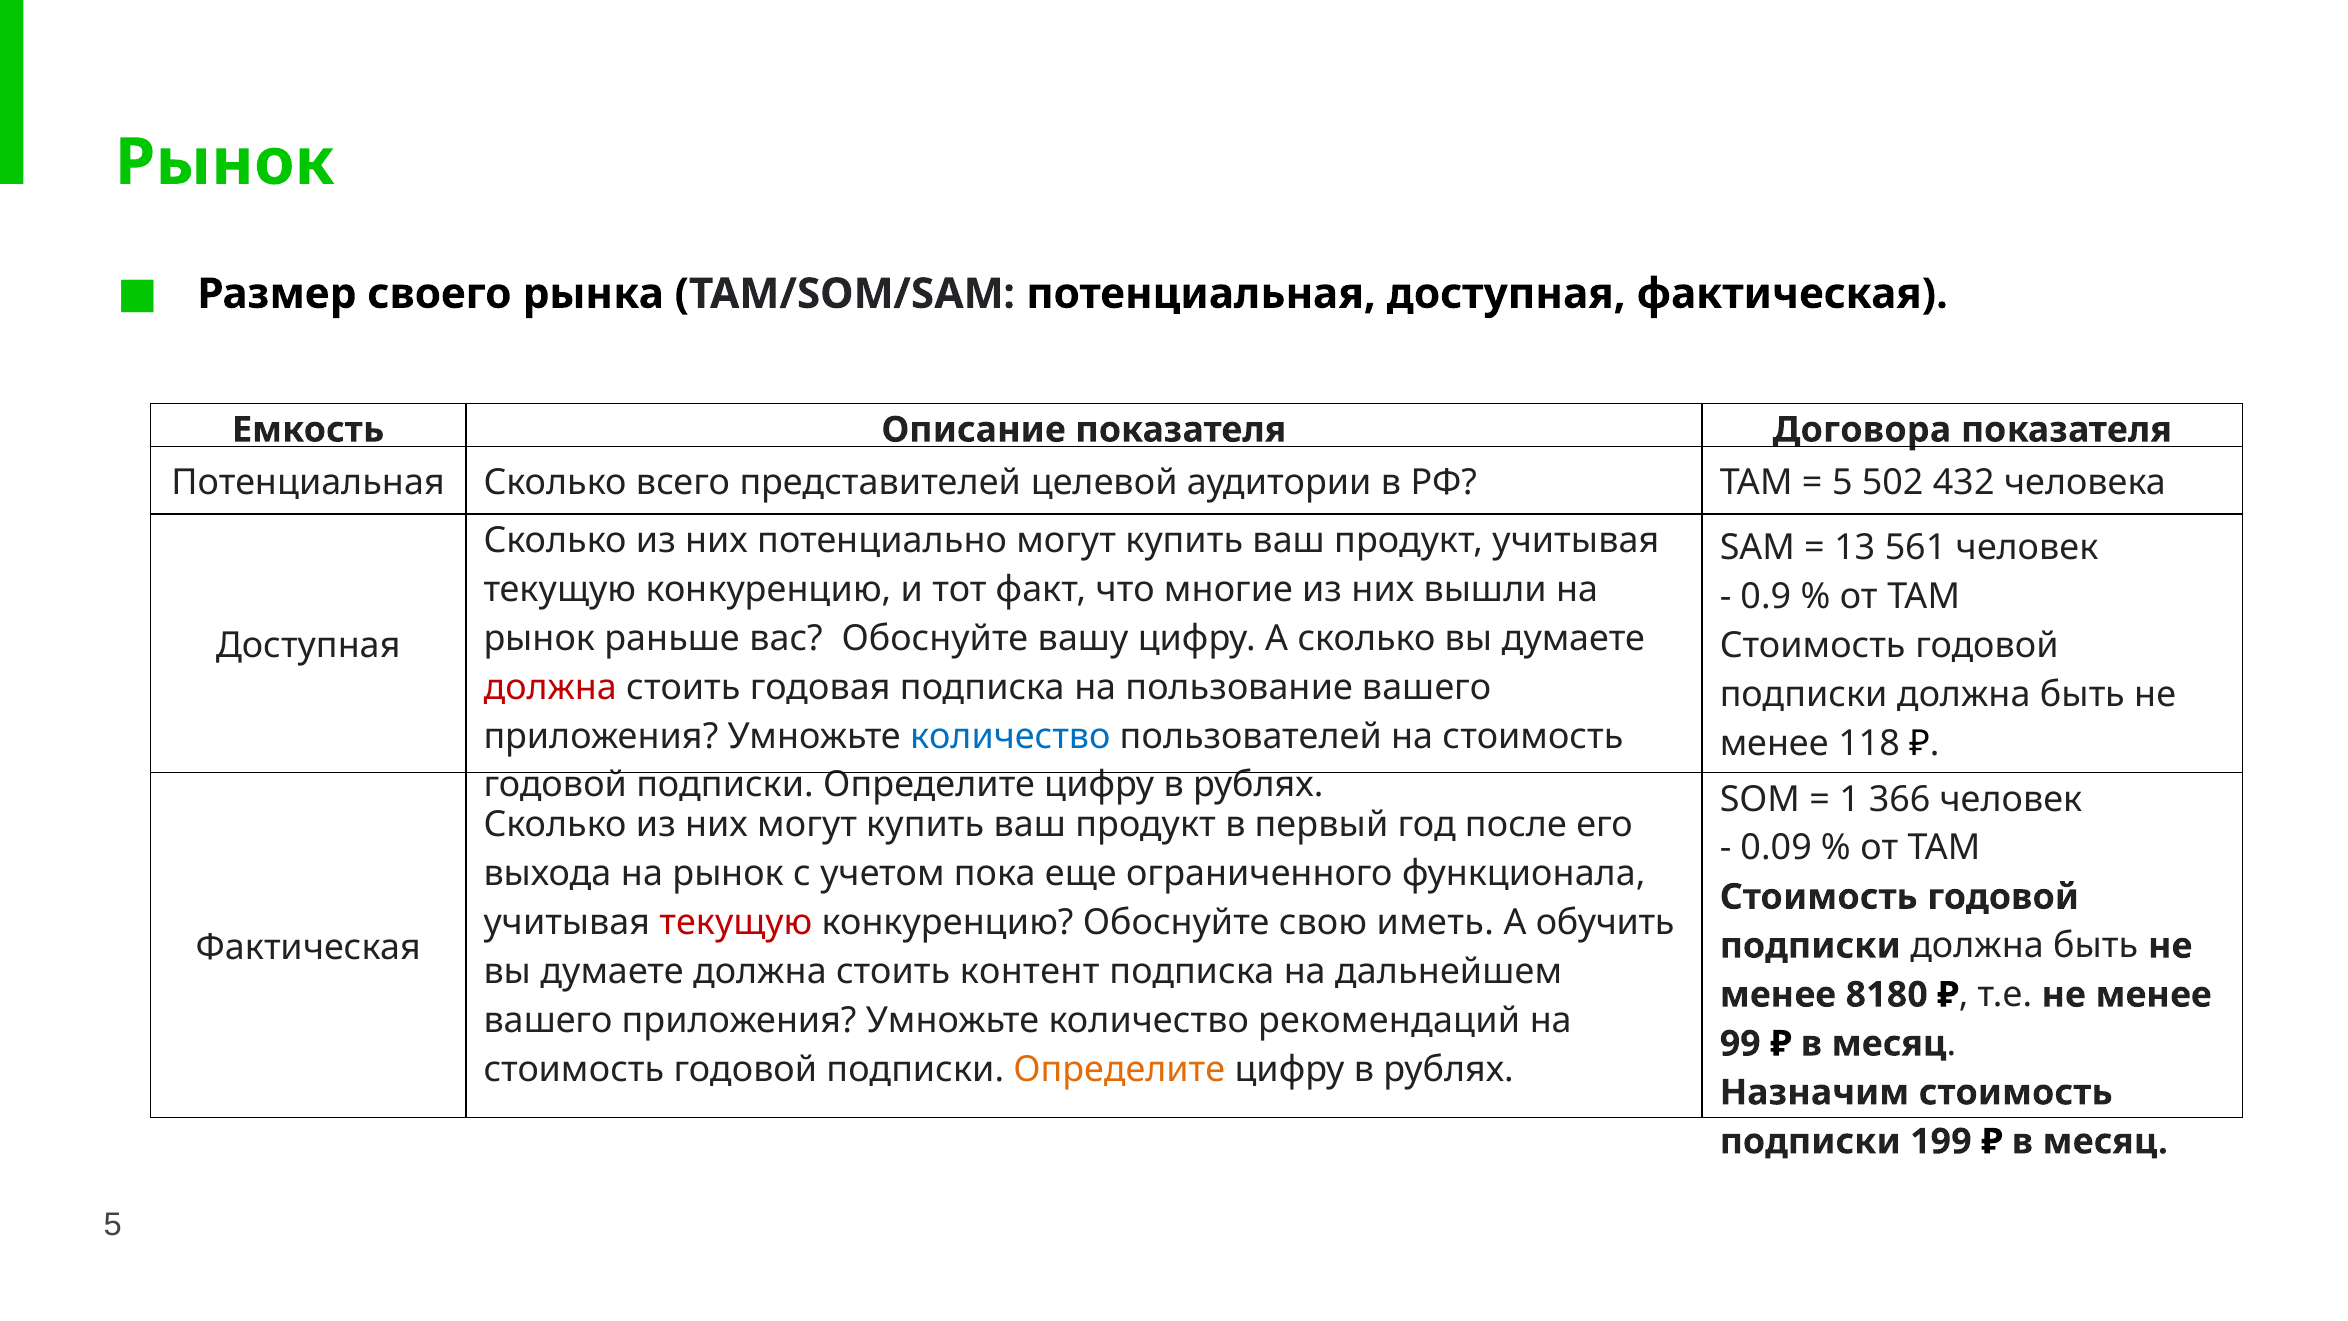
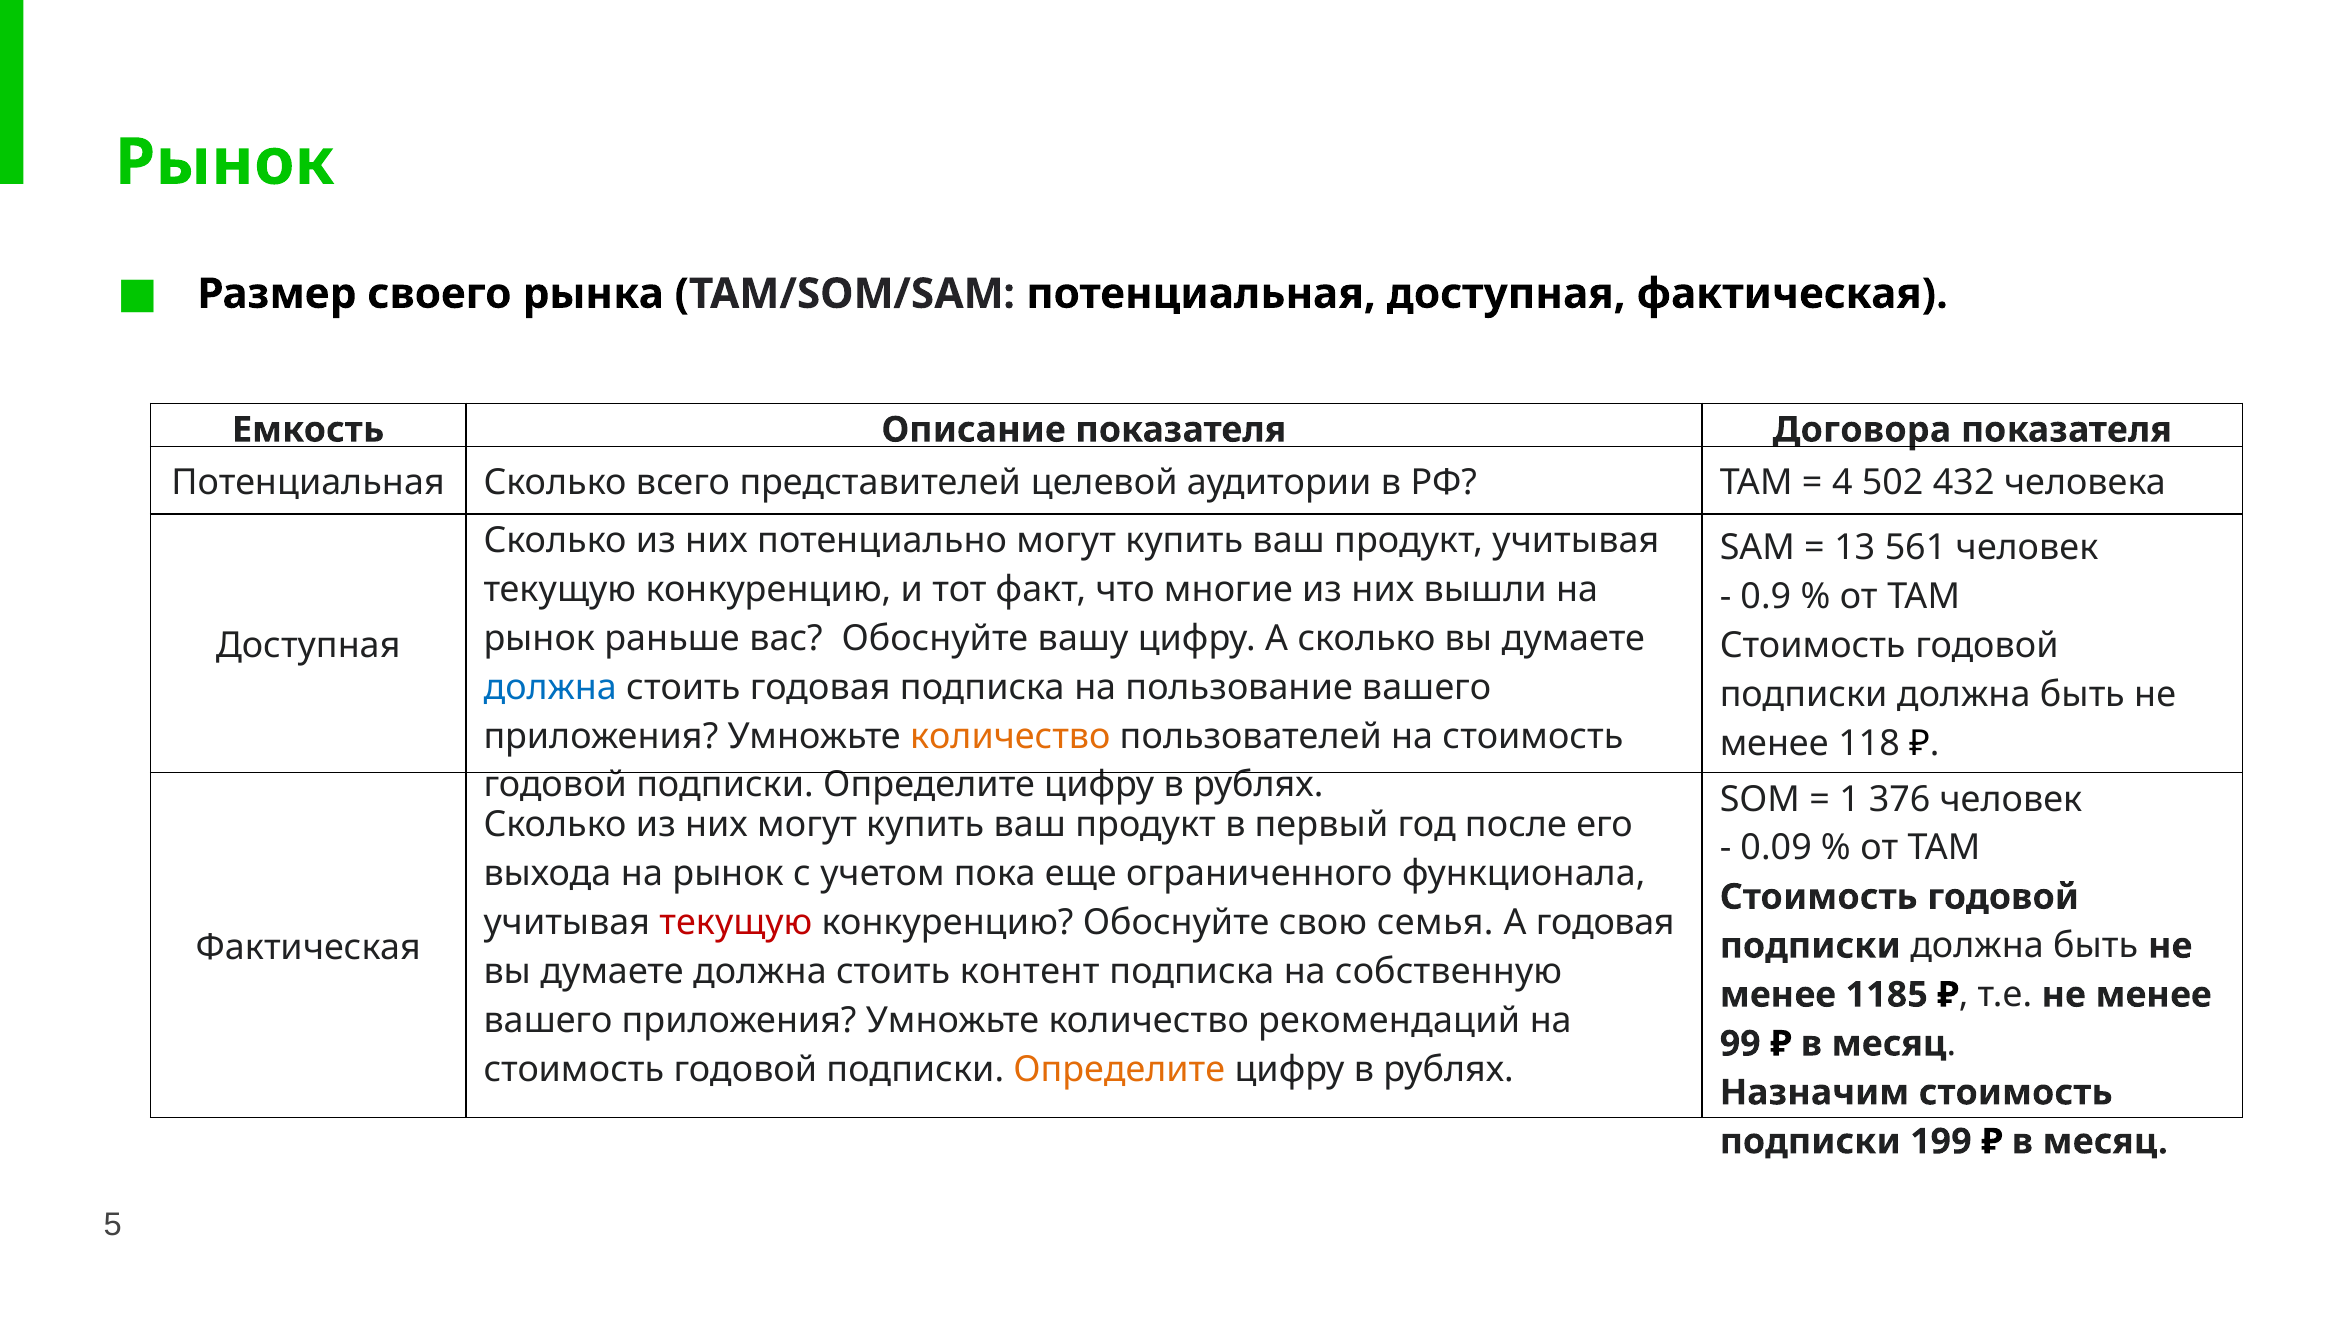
5 at (1842, 482): 5 -> 4
должна at (550, 687) colour: red -> blue
количество at (1010, 736) colour: blue -> orange
366: 366 -> 376
иметь: иметь -> семья
А обучить: обучить -> годовая
дальнейшем: дальнейшем -> собственную
8180: 8180 -> 1185
